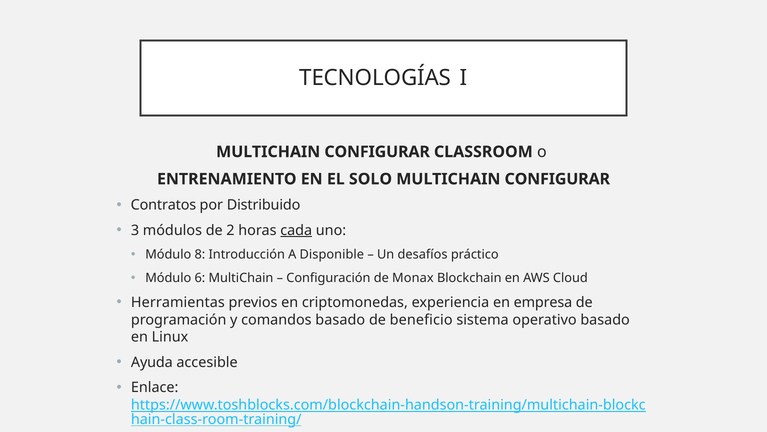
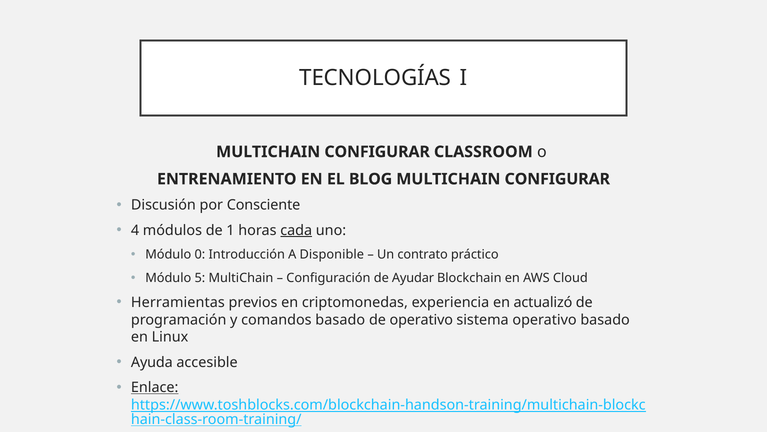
SOLO: SOLO -> BLOG
Contratos: Contratos -> Discusión
Distribuido: Distribuido -> Consciente
3: 3 -> 4
2: 2 -> 1
8: 8 -> 0
desafíos: desafíos -> contrato
6: 6 -> 5
Monax: Monax -> Ayudar
empresa: empresa -> actualizó
de beneficio: beneficio -> operativo
Enlace underline: none -> present
